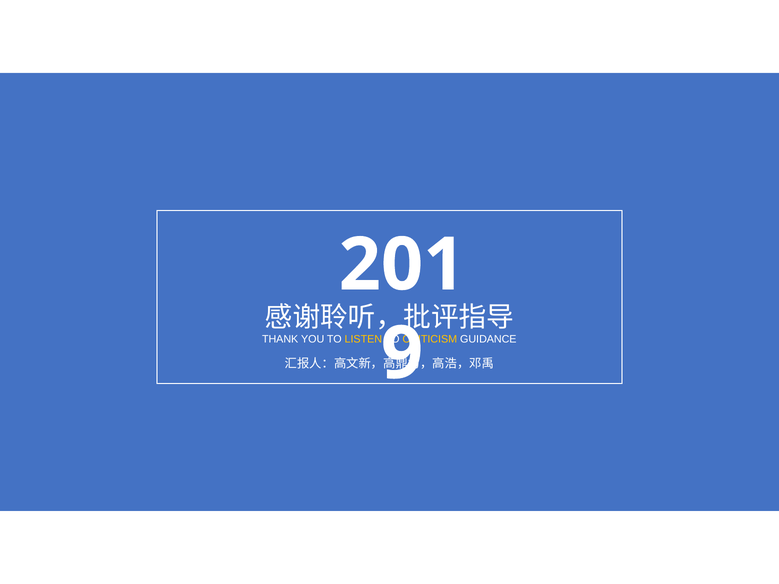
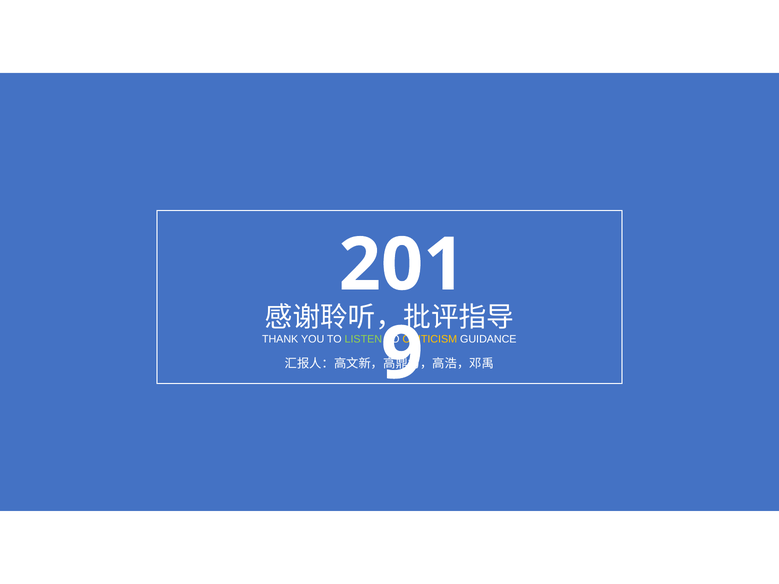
LISTEN colour: yellow -> light green
